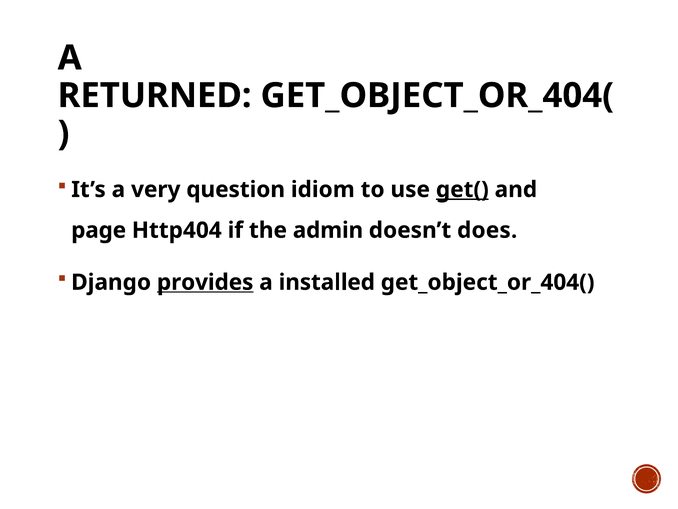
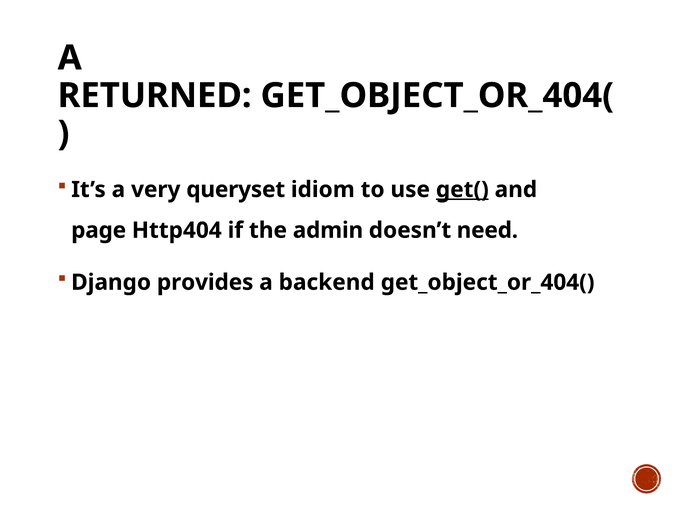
question: question -> queryset
does: does -> need
provides underline: present -> none
installed: installed -> backend
